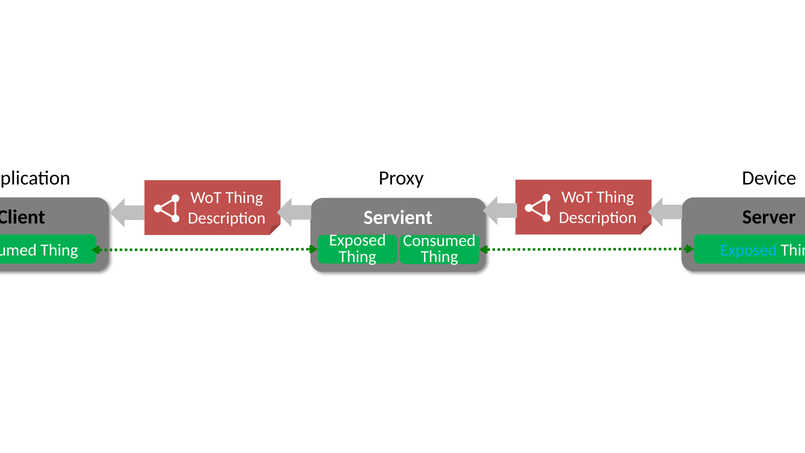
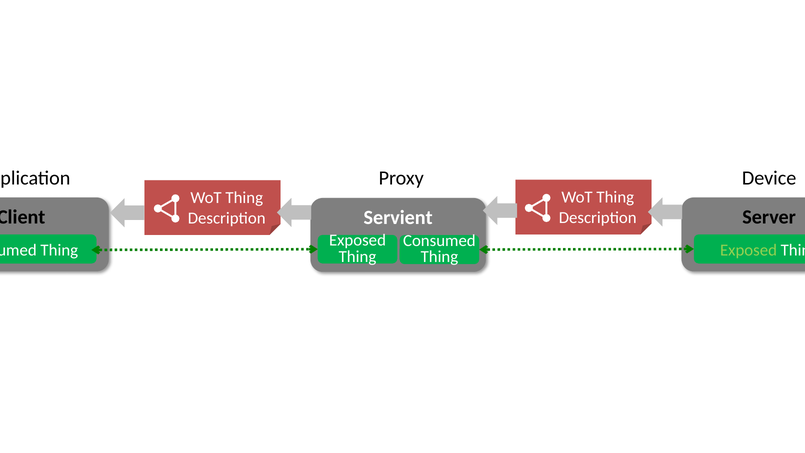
Exposed at (748, 250) colour: light blue -> light green
